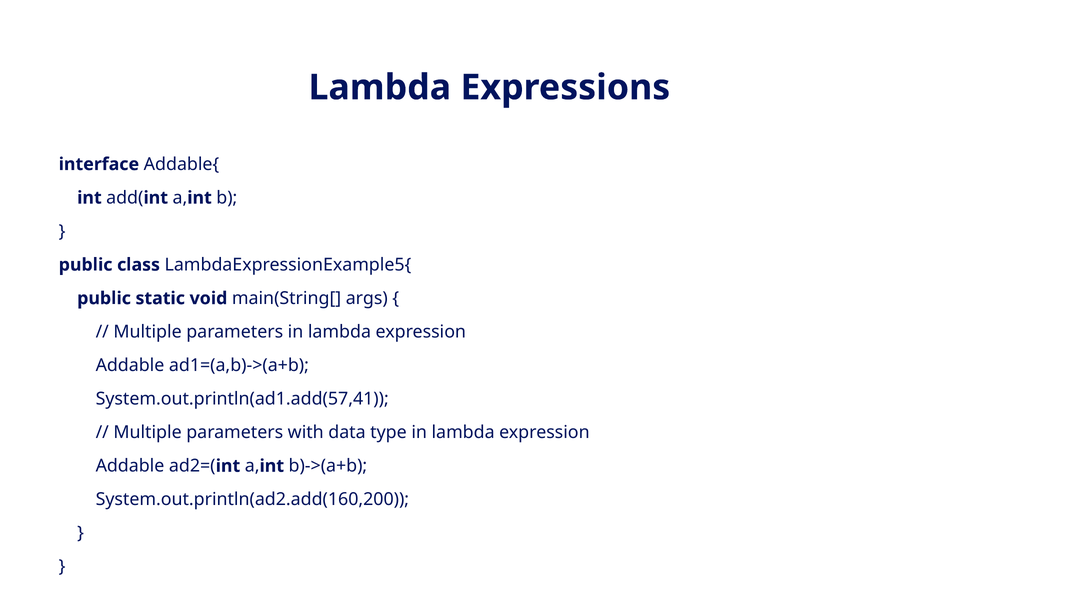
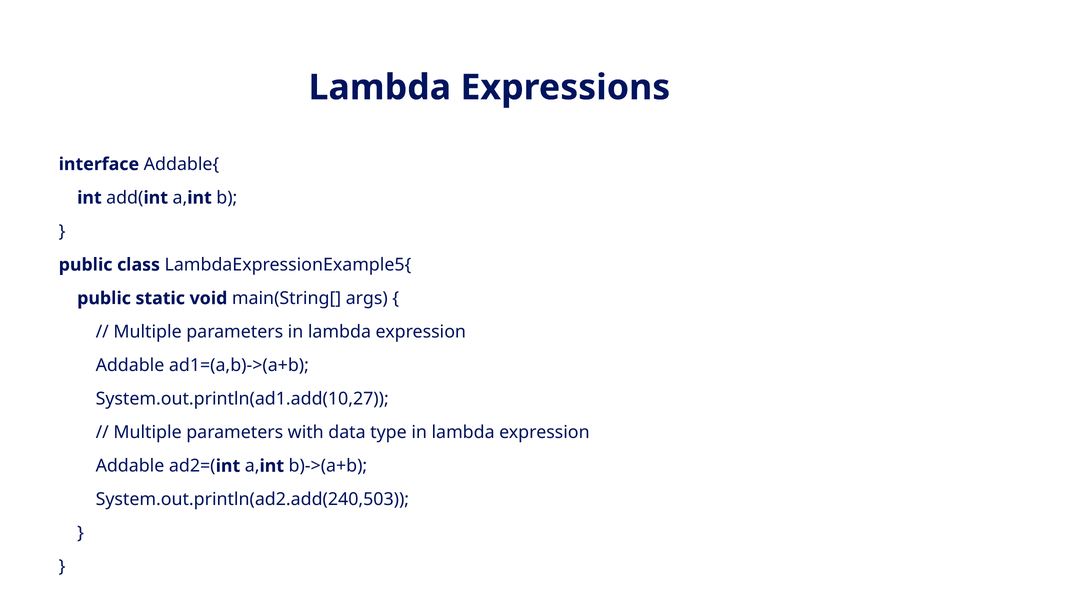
System.out.println(ad1.add(57,41: System.out.println(ad1.add(57,41 -> System.out.println(ad1.add(10,27
System.out.println(ad2.add(160,200: System.out.println(ad2.add(160,200 -> System.out.println(ad2.add(240,503
